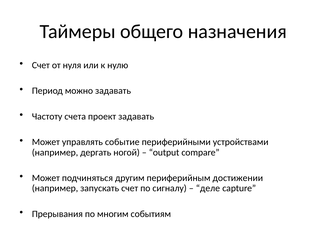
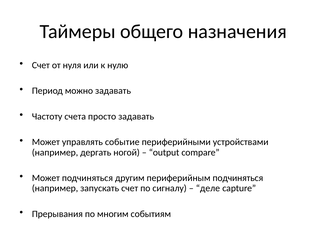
проект: проект -> просто
периферийным достижении: достижении -> подчиняться
